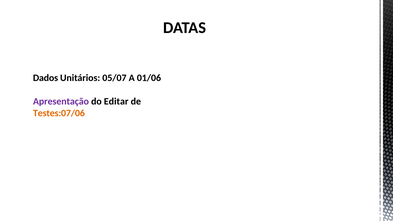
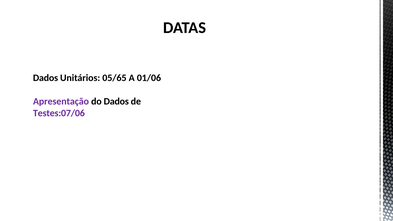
05/07: 05/07 -> 05/65
do Editar: Editar -> Dados
Testes:07/06 colour: orange -> purple
